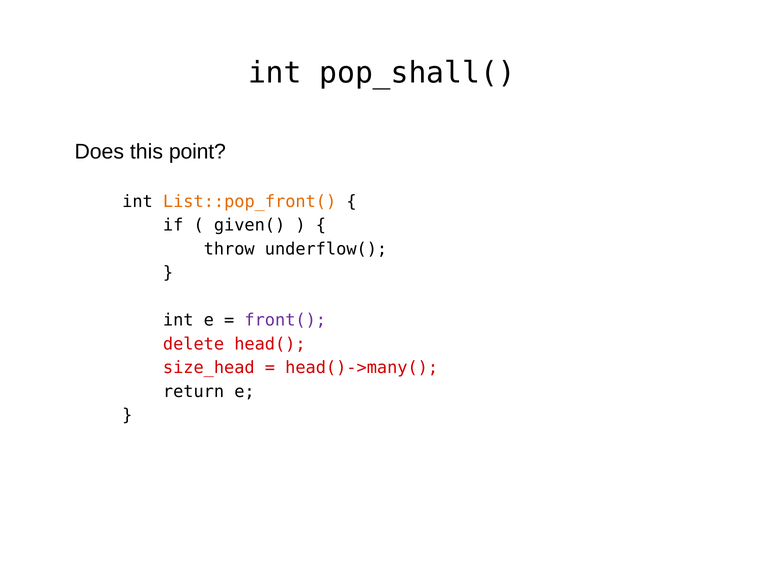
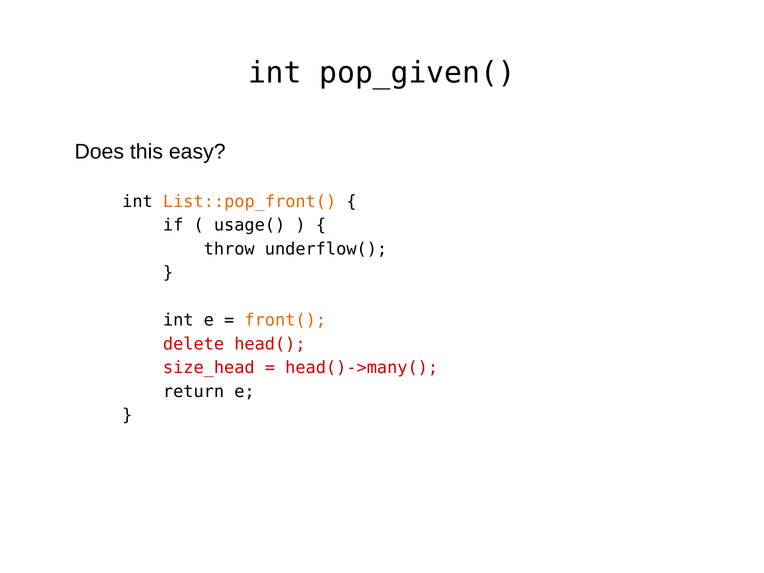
pop_shall(: pop_shall( -> pop_given(
point: point -> easy
given(: given( -> usage(
front( colour: purple -> orange
